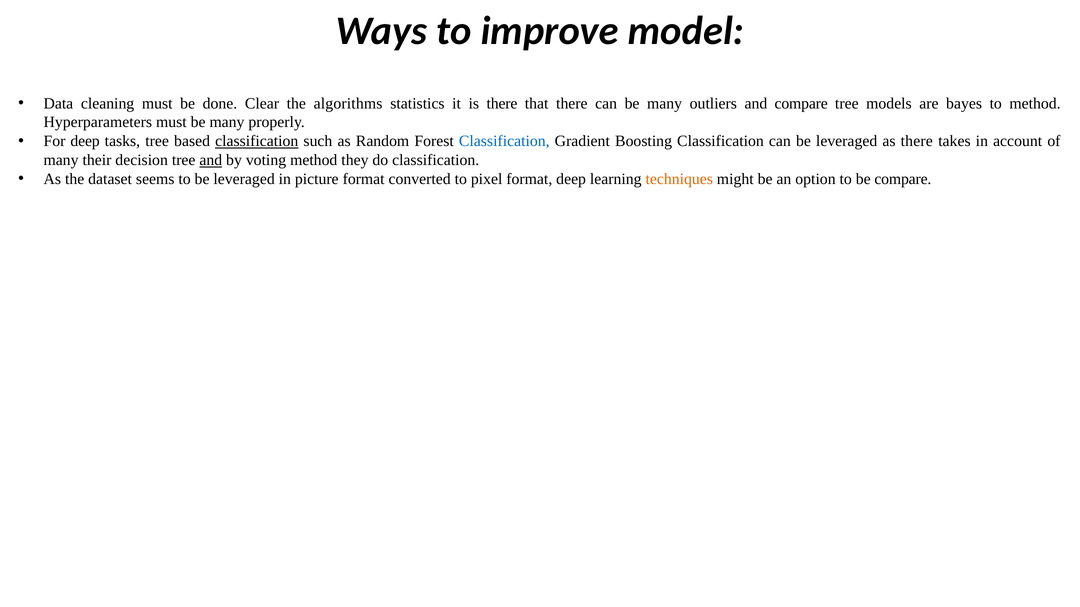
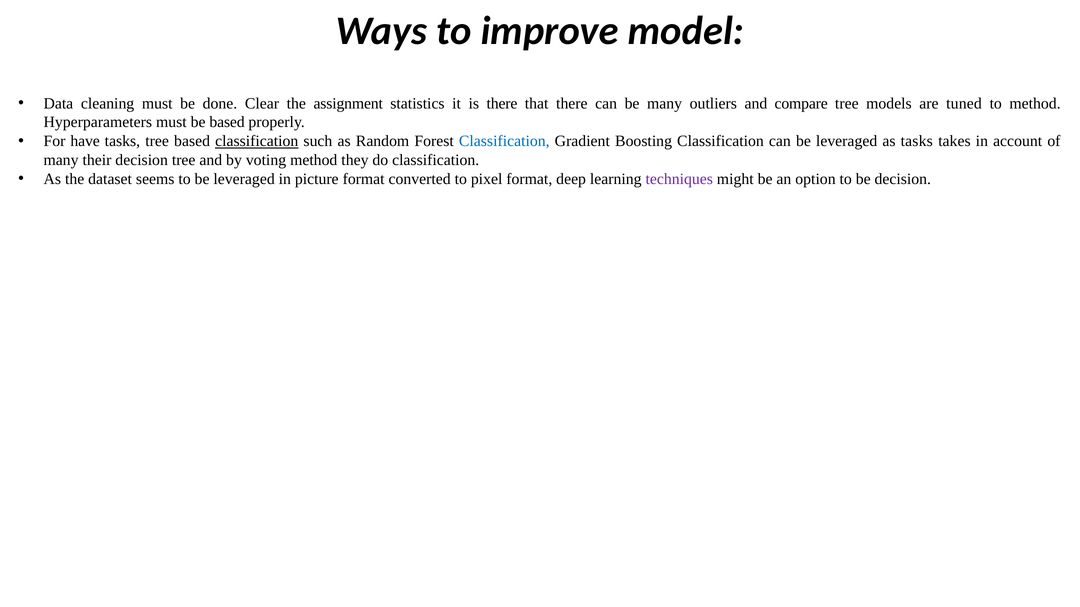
algorithms: algorithms -> assignment
bayes: bayes -> tuned
must be many: many -> based
For deep: deep -> have
as there: there -> tasks
and at (211, 160) underline: present -> none
techniques colour: orange -> purple
be compare: compare -> decision
